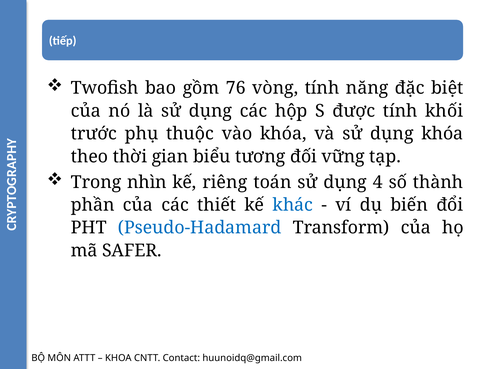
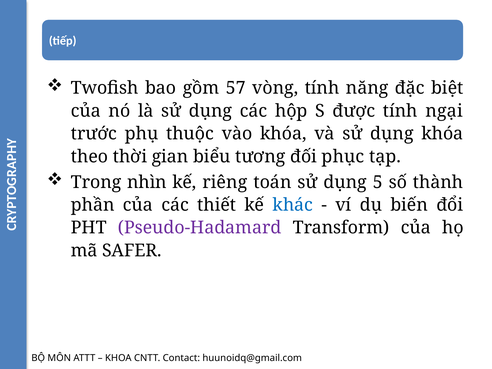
76: 76 -> 57
khối: khối -> ngại
vững: vững -> phục
4: 4 -> 5
Pseudo-Hadamard colour: blue -> purple
